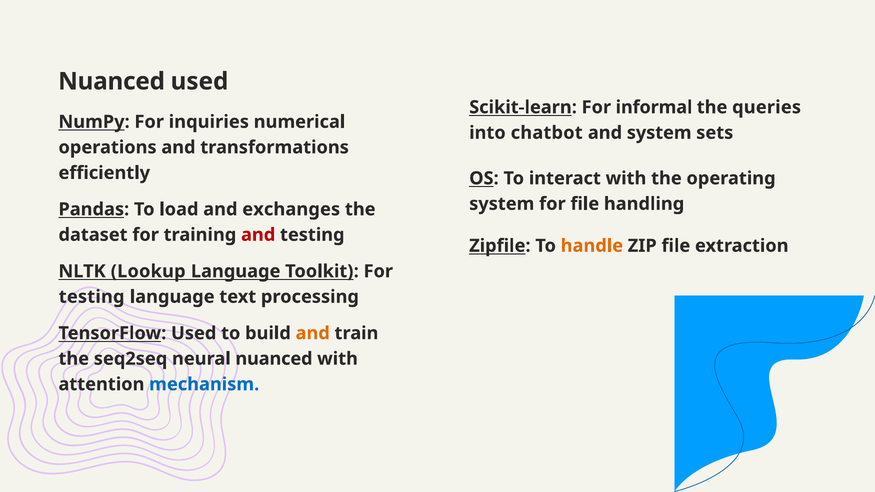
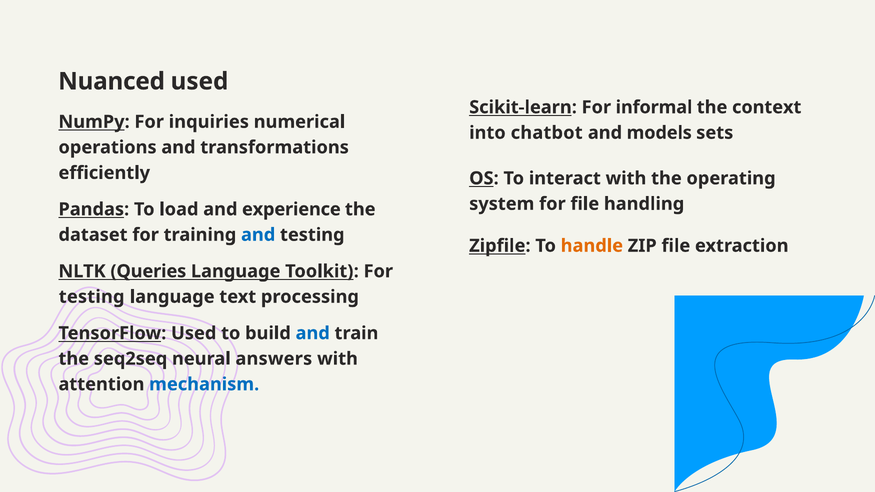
queries: queries -> context
and system: system -> models
exchanges: exchanges -> experience
and at (258, 235) colour: red -> blue
Lookup: Lookup -> Queries
and at (313, 333) colour: orange -> blue
neural nuanced: nuanced -> answers
